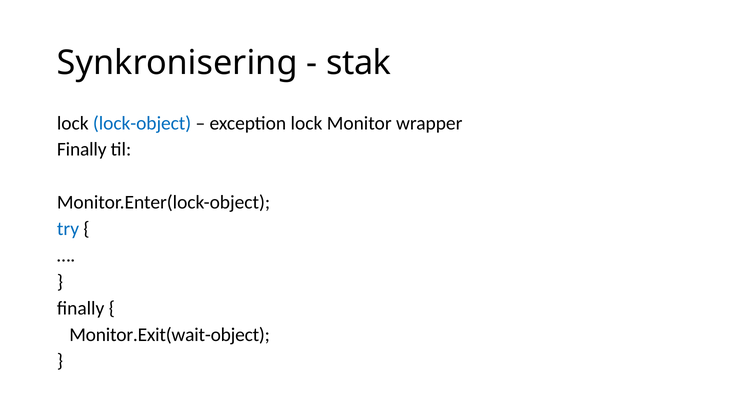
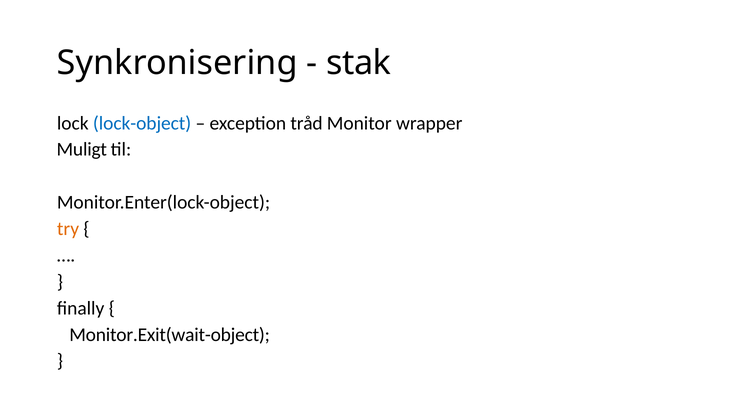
exception lock: lock -> tråd
Finally at (82, 150): Finally -> Muligt
try colour: blue -> orange
